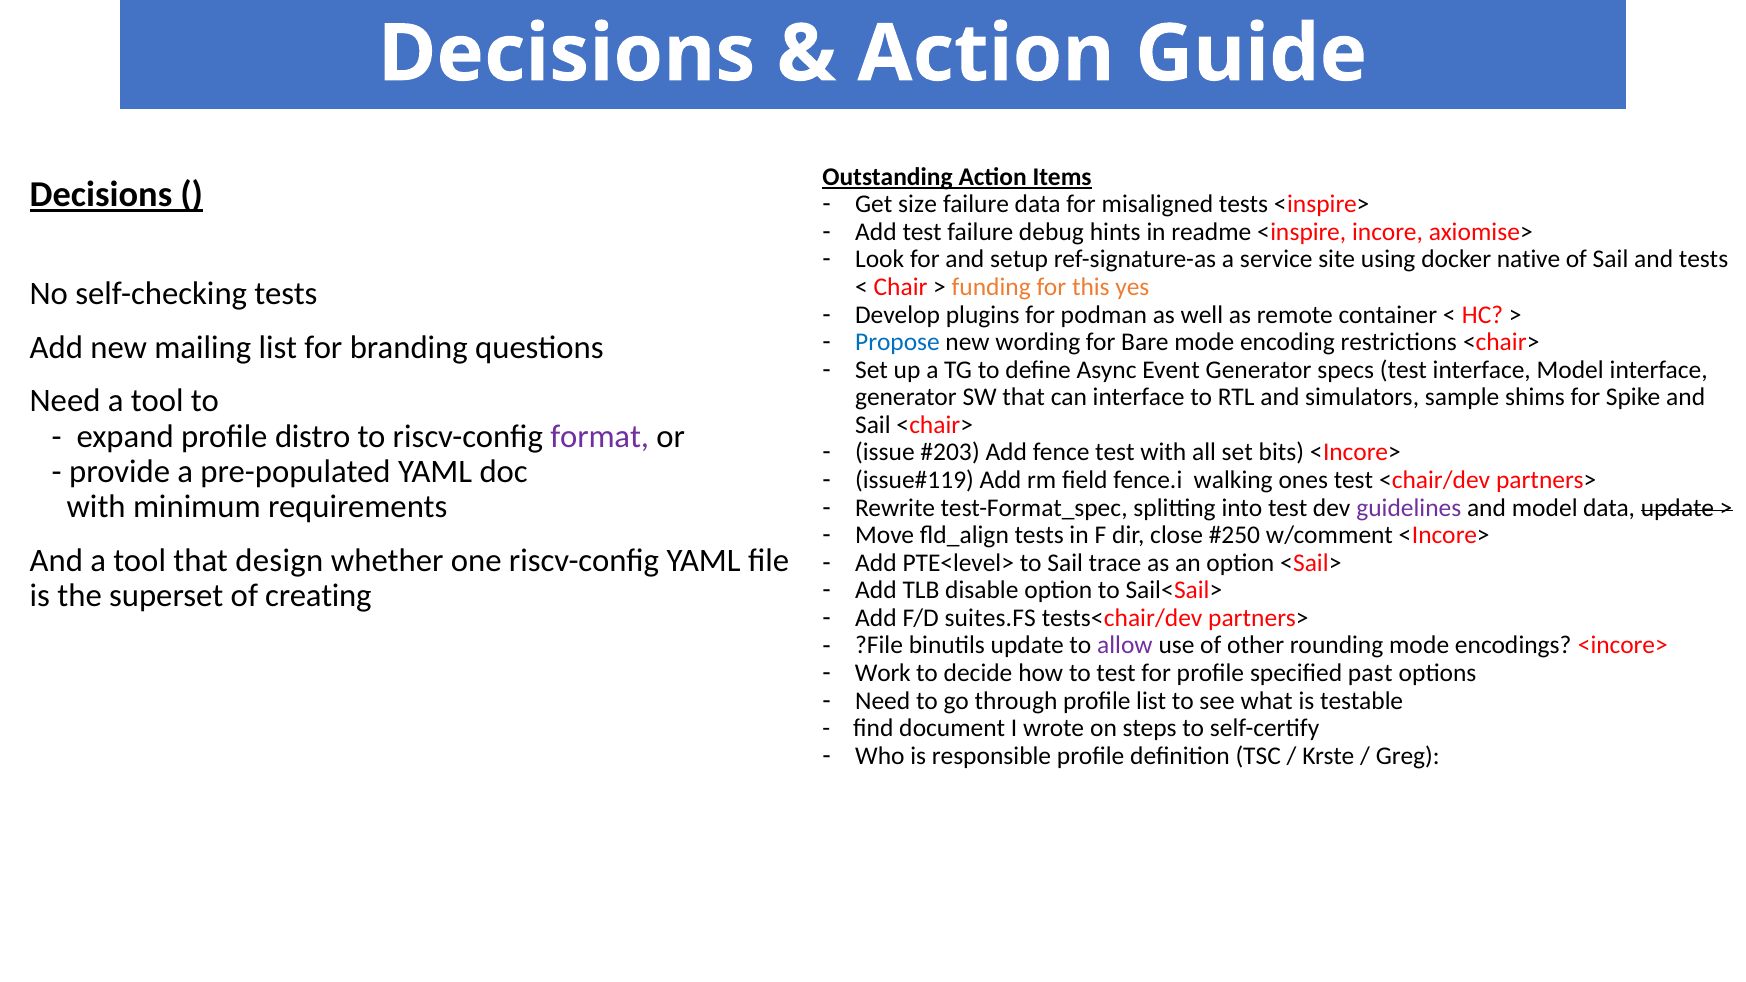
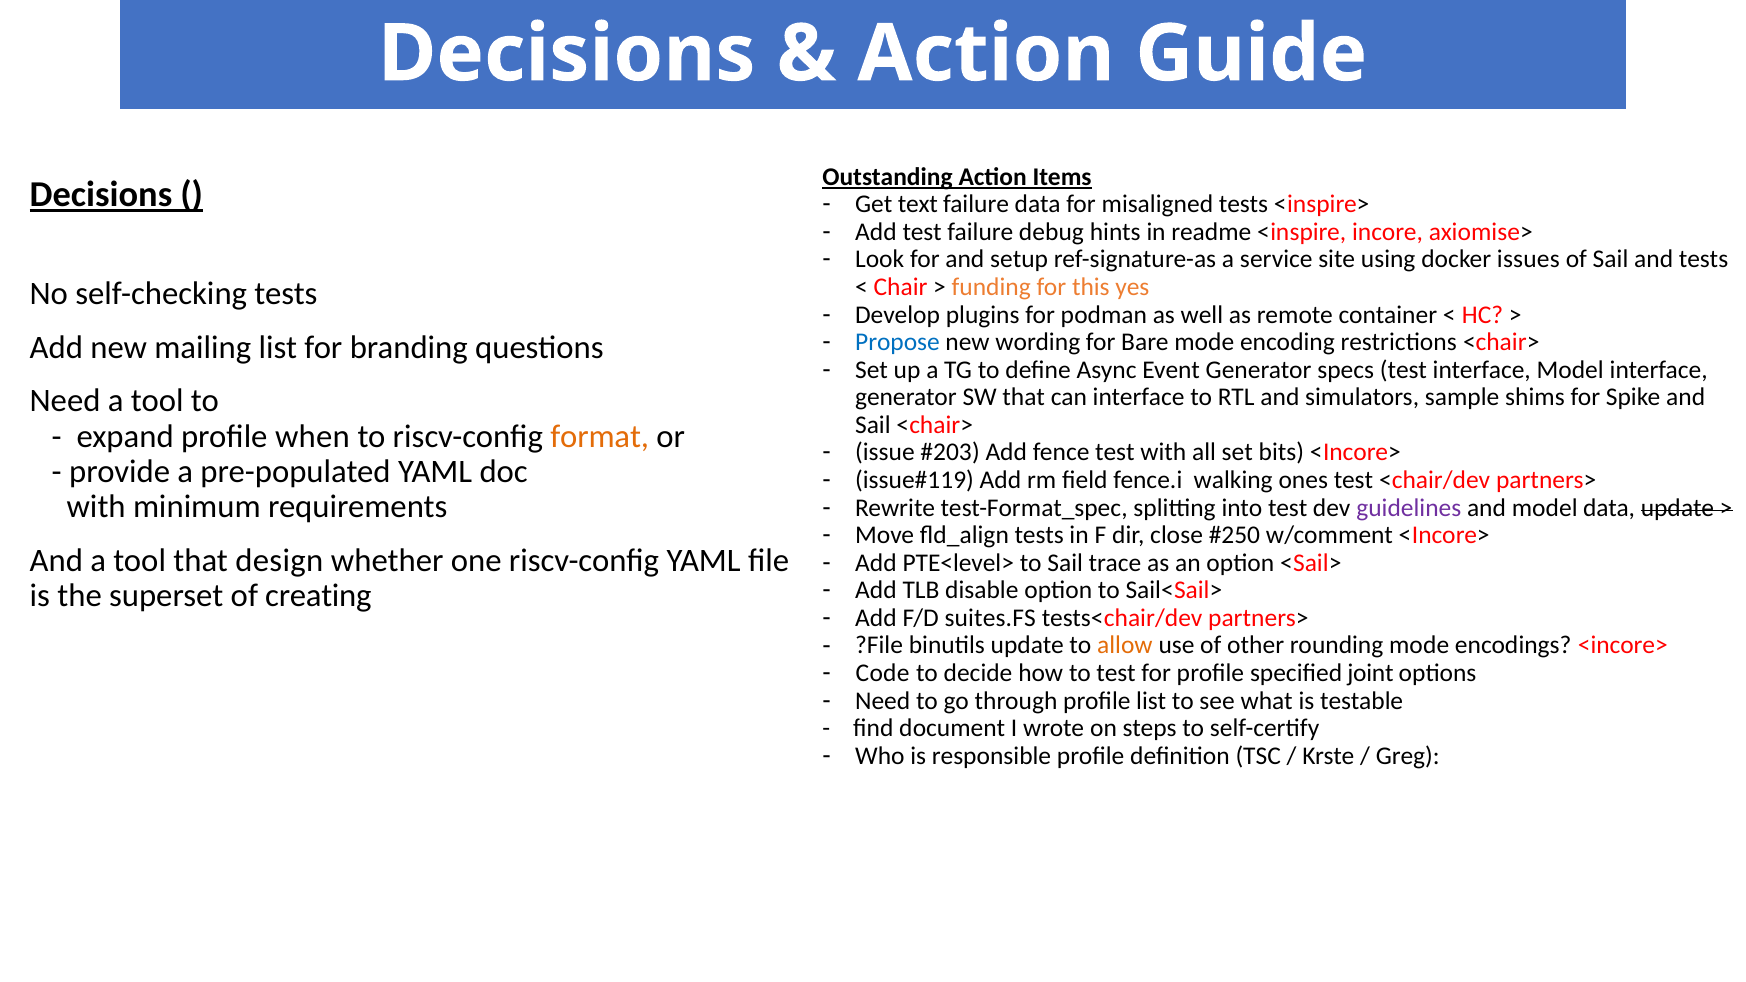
size: size -> text
native: native -> issues
distro: distro -> when
format colour: purple -> orange
allow colour: purple -> orange
Work: Work -> Code
past: past -> joint
